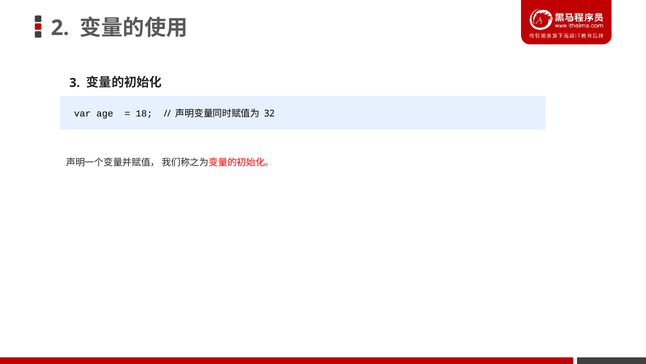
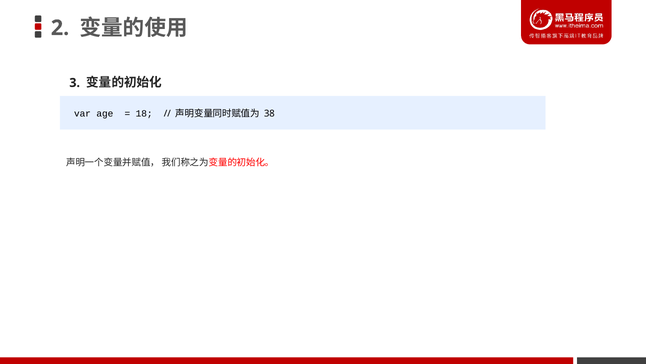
32: 32 -> 38
